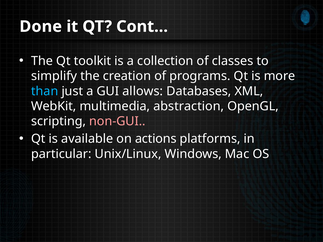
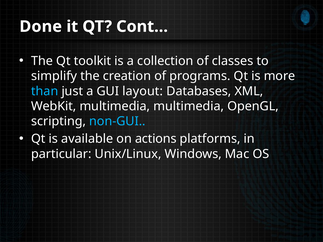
allows: allows -> layout
multimedia abstraction: abstraction -> multimedia
non-GUI colour: pink -> light blue
